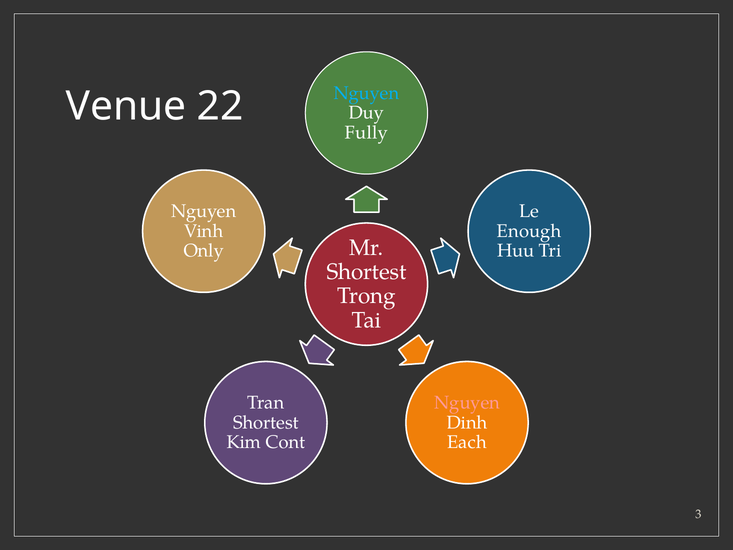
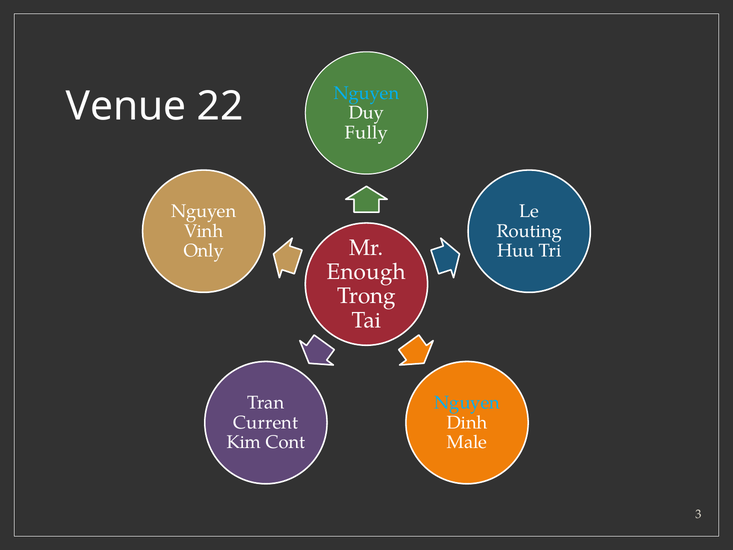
Enough: Enough -> Routing
Shortest at (367, 272): Shortest -> Enough
Nguyen at (467, 403) colour: pink -> light blue
Shortest at (266, 422): Shortest -> Current
Each: Each -> Male
